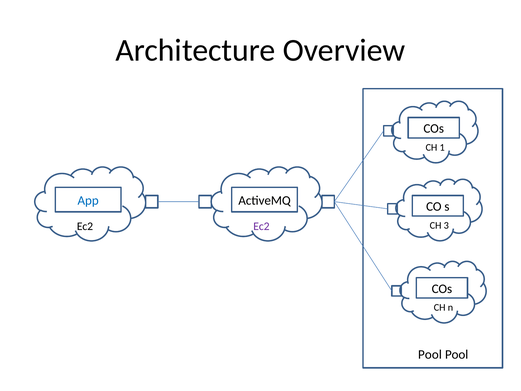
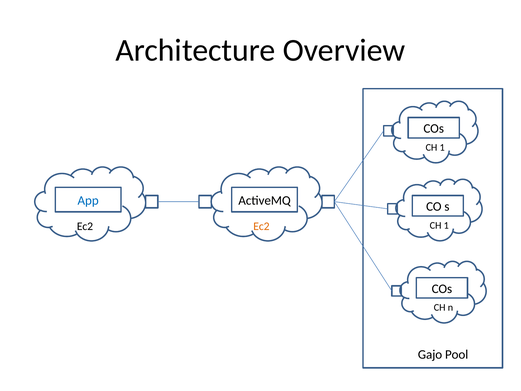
3 at (446, 225): 3 -> 1
Ec2 at (261, 226) colour: purple -> orange
Pool at (430, 354): Pool -> Gajo
